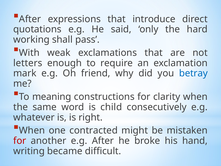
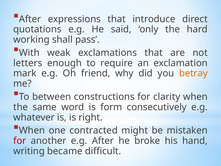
betray colour: blue -> orange
meaning: meaning -> between
child: child -> form
